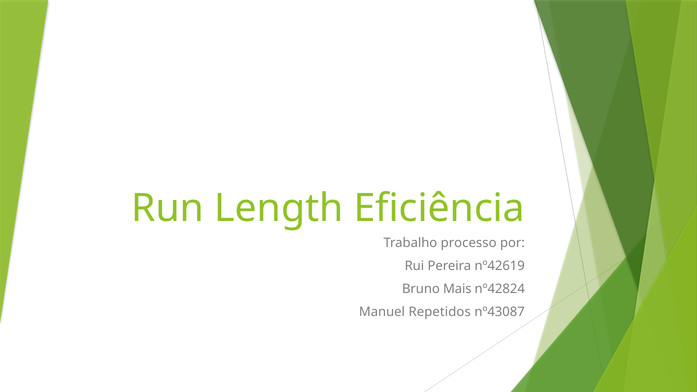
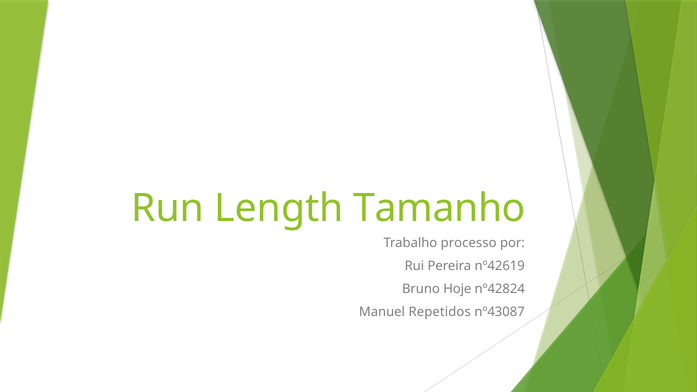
Eficiência: Eficiência -> Tamanho
Mais: Mais -> Hoje
